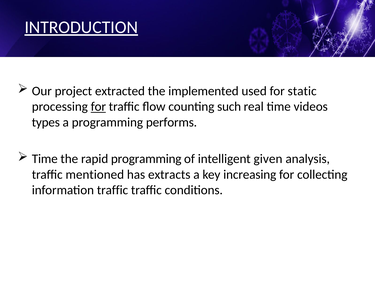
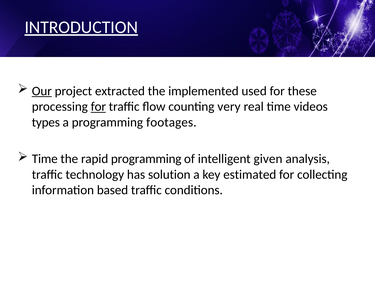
Our underline: none -> present
static: static -> these
such: such -> very
performs: performs -> footages
mentioned: mentioned -> technology
extracts: extracts -> solution
increasing: increasing -> estimated
information traffic: traffic -> based
